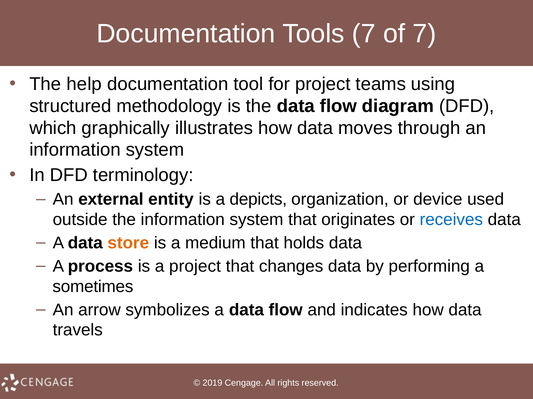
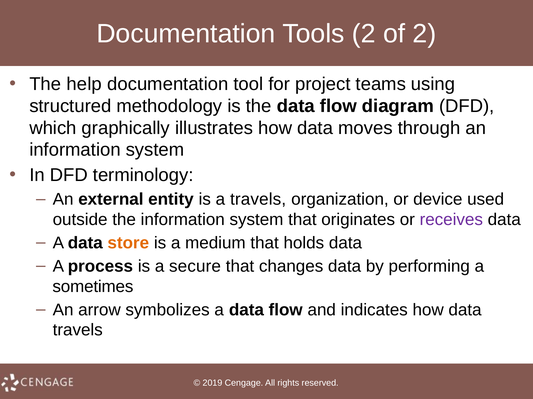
Tools 7: 7 -> 2
of 7: 7 -> 2
a depicts: depicts -> travels
receives colour: blue -> purple
a project: project -> secure
